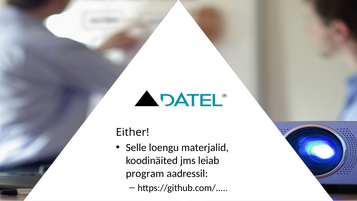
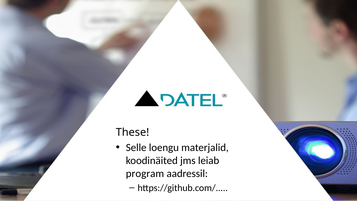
Either: Either -> These
